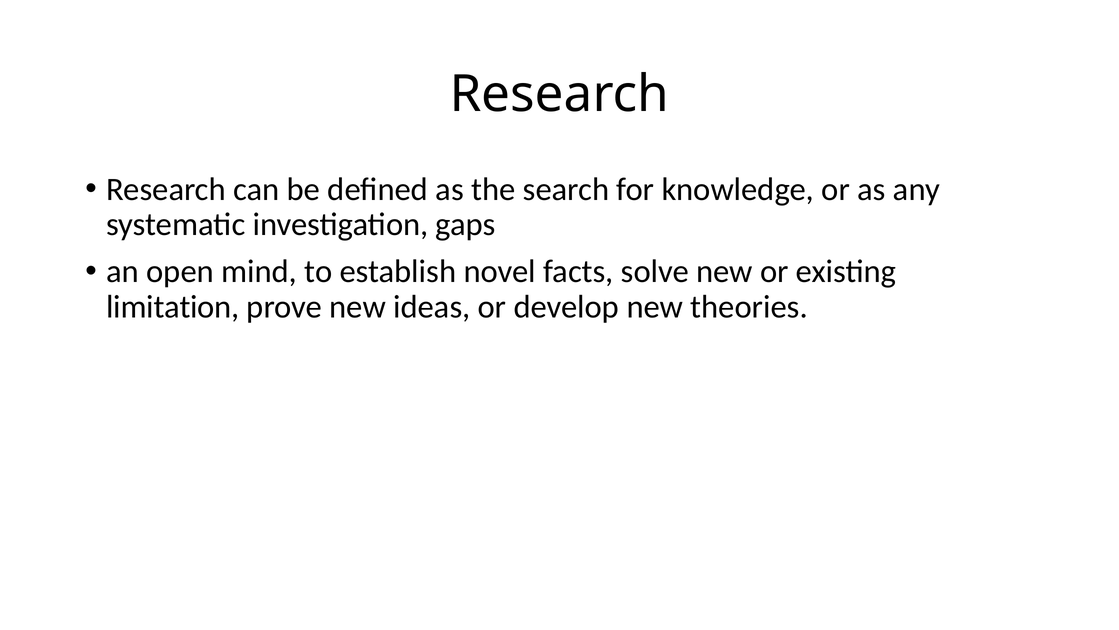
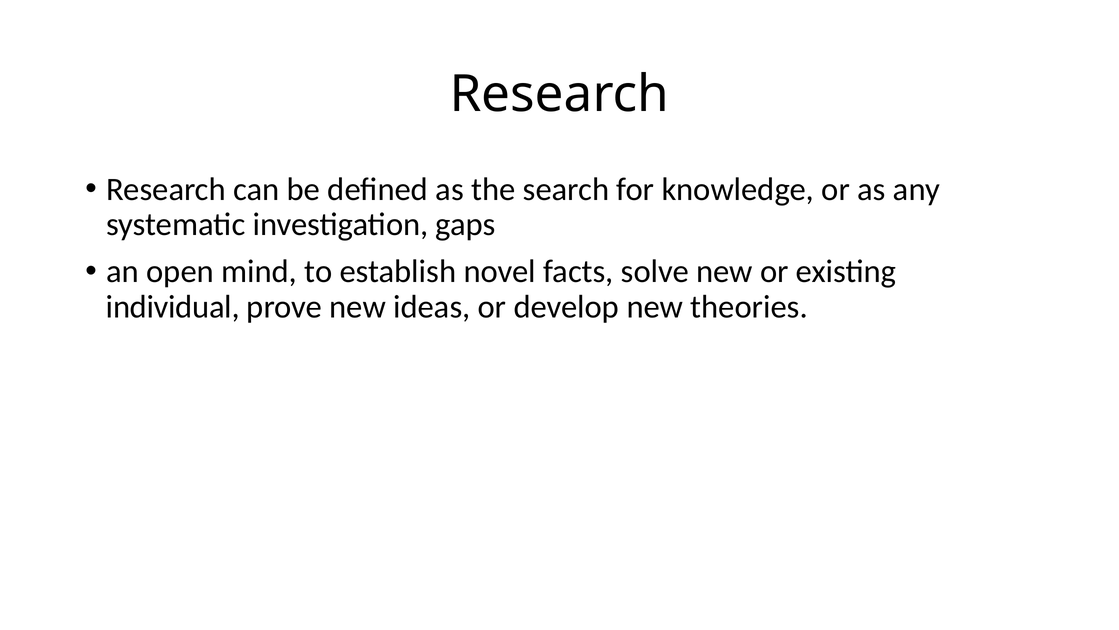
limitation: limitation -> individual
